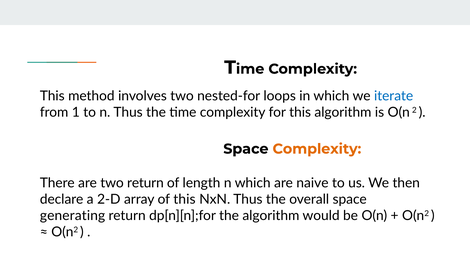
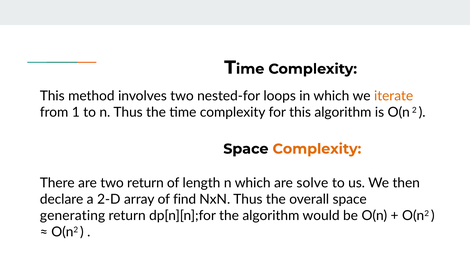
iterate colour: blue -> orange
naive: naive -> solve
of this: this -> find
